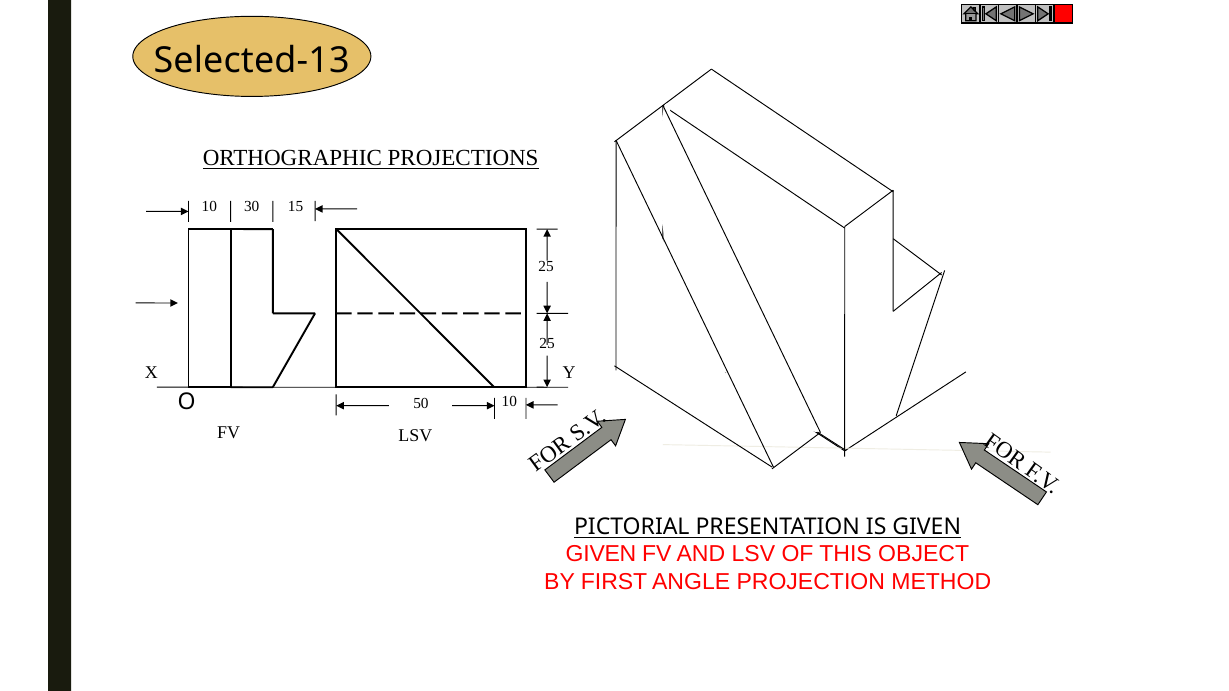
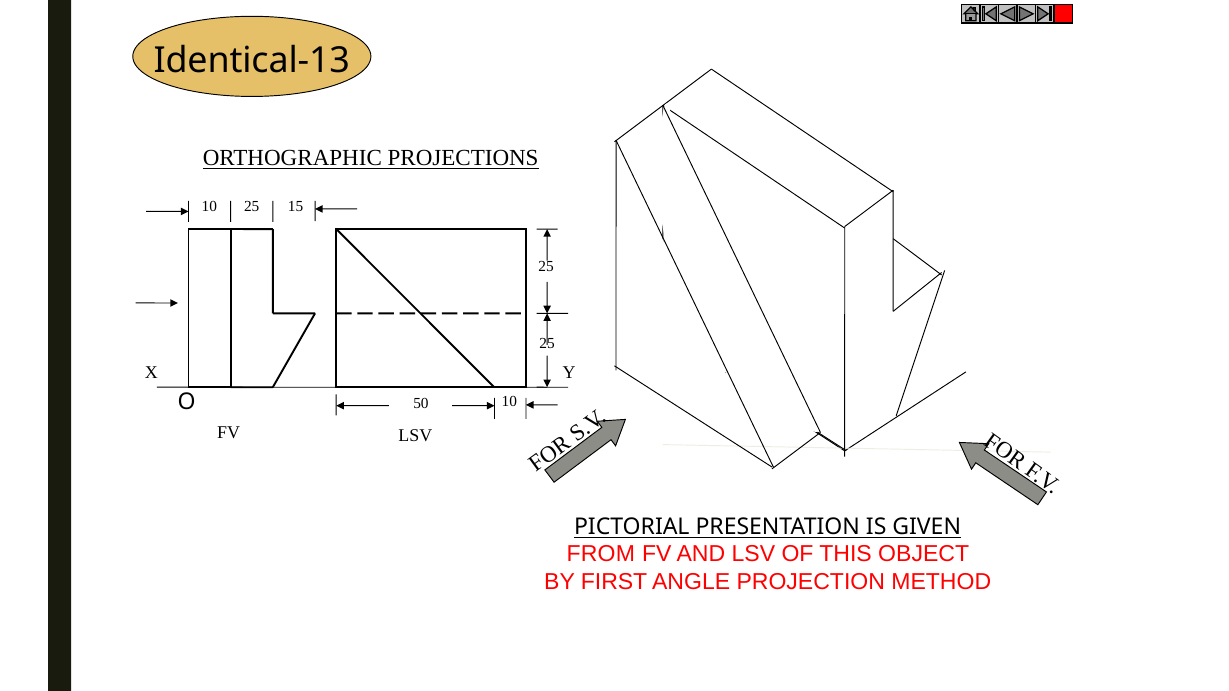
Selected-13: Selected-13 -> Identical-13
10 30: 30 -> 25
GIVEN at (601, 555): GIVEN -> FROM
